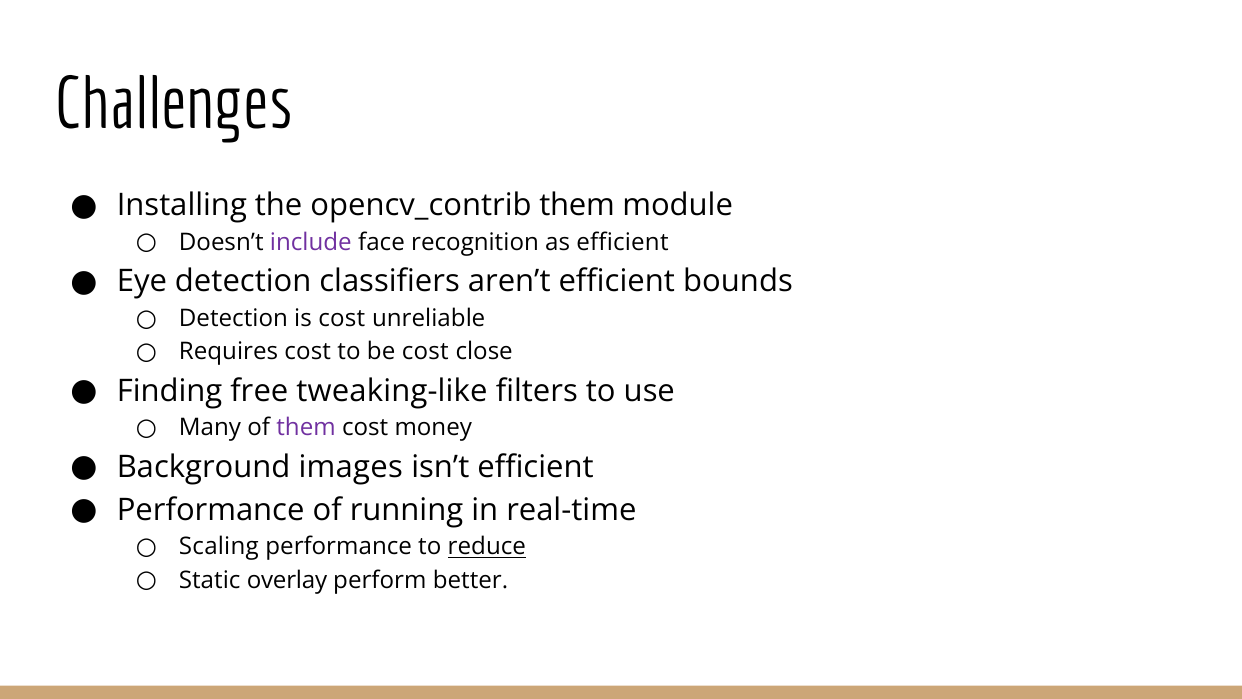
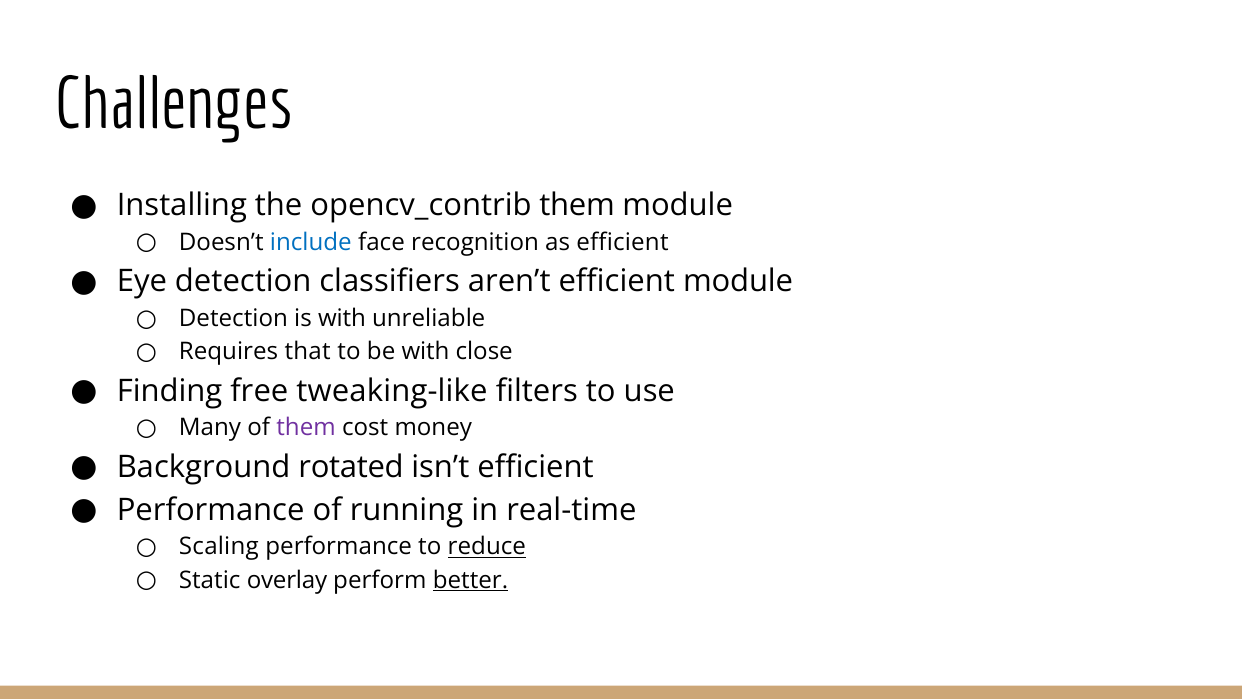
include colour: purple -> blue
efficient bounds: bounds -> module
is cost: cost -> with
Requires cost: cost -> that
be cost: cost -> with
images: images -> rotated
better underline: none -> present
